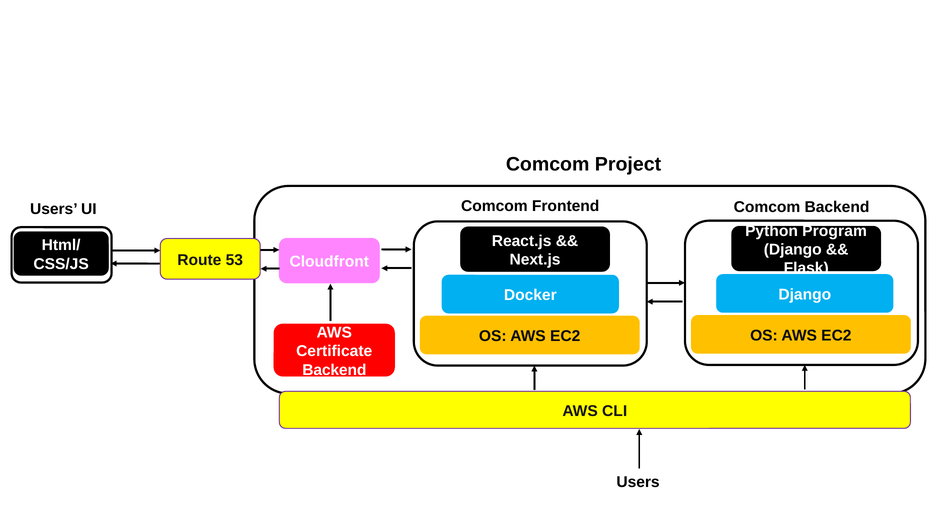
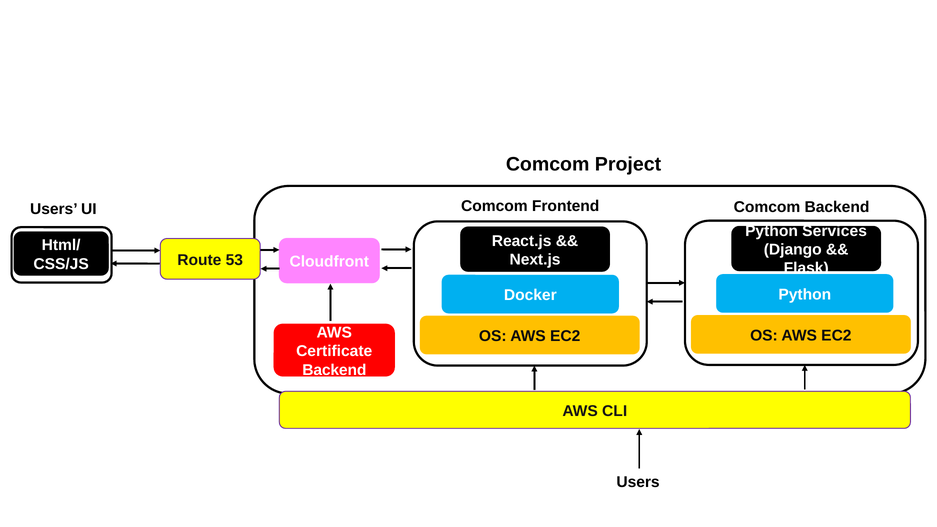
Program: Program -> Services
Django at (805, 295): Django -> Python
